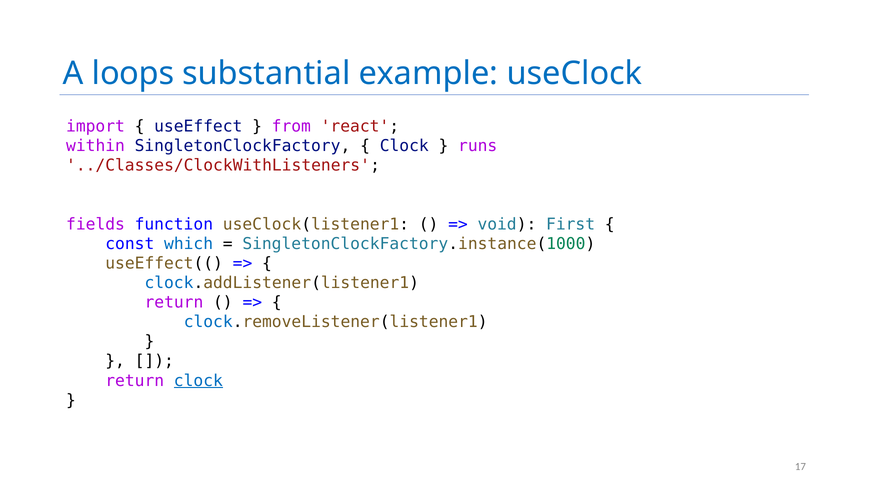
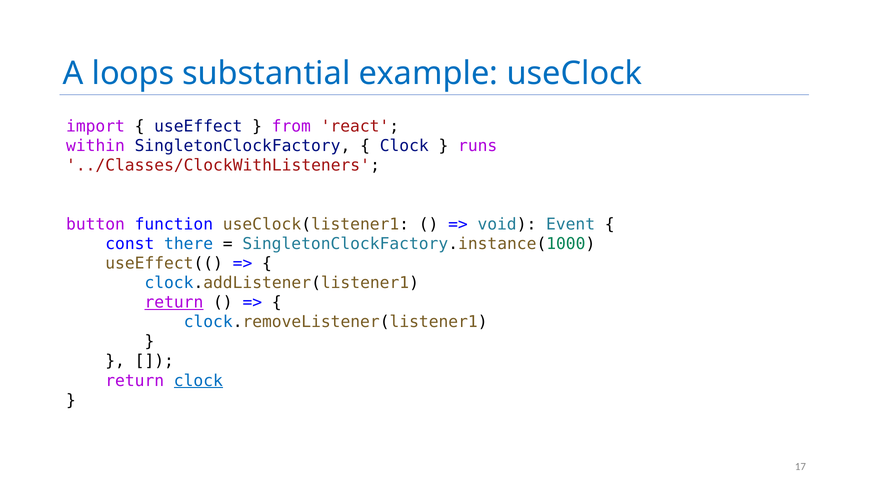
fields: fields -> button
First: First -> Event
which: which -> there
return at (174, 302) underline: none -> present
